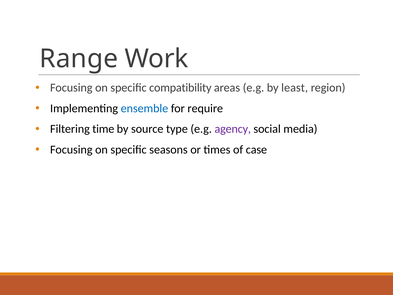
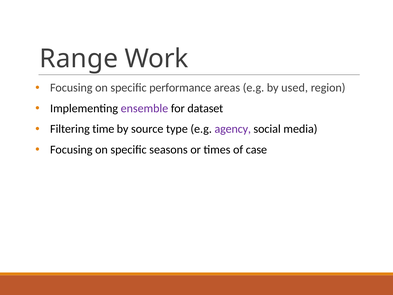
compatibility: compatibility -> performance
least: least -> used
ensemble colour: blue -> purple
require: require -> dataset
